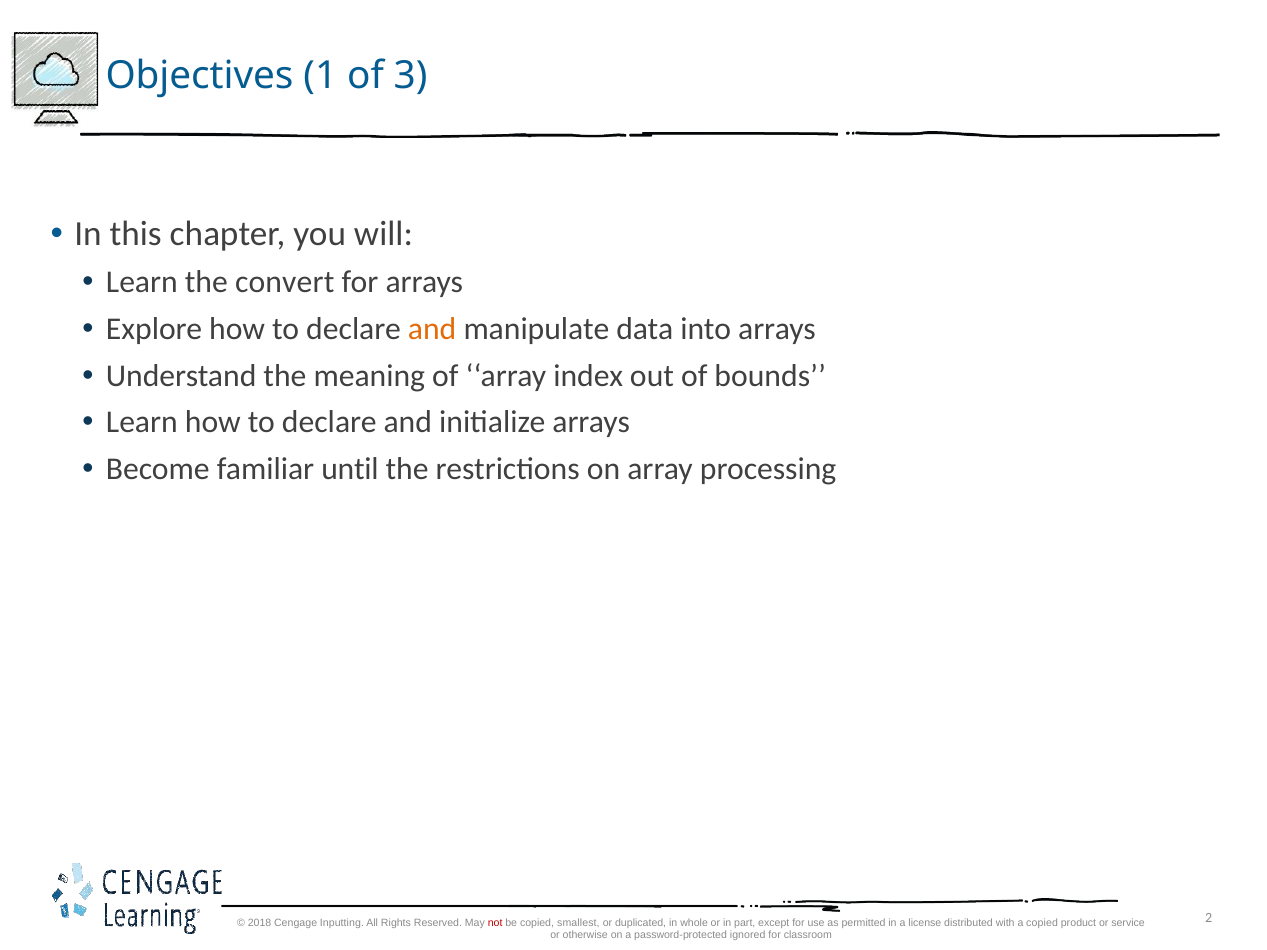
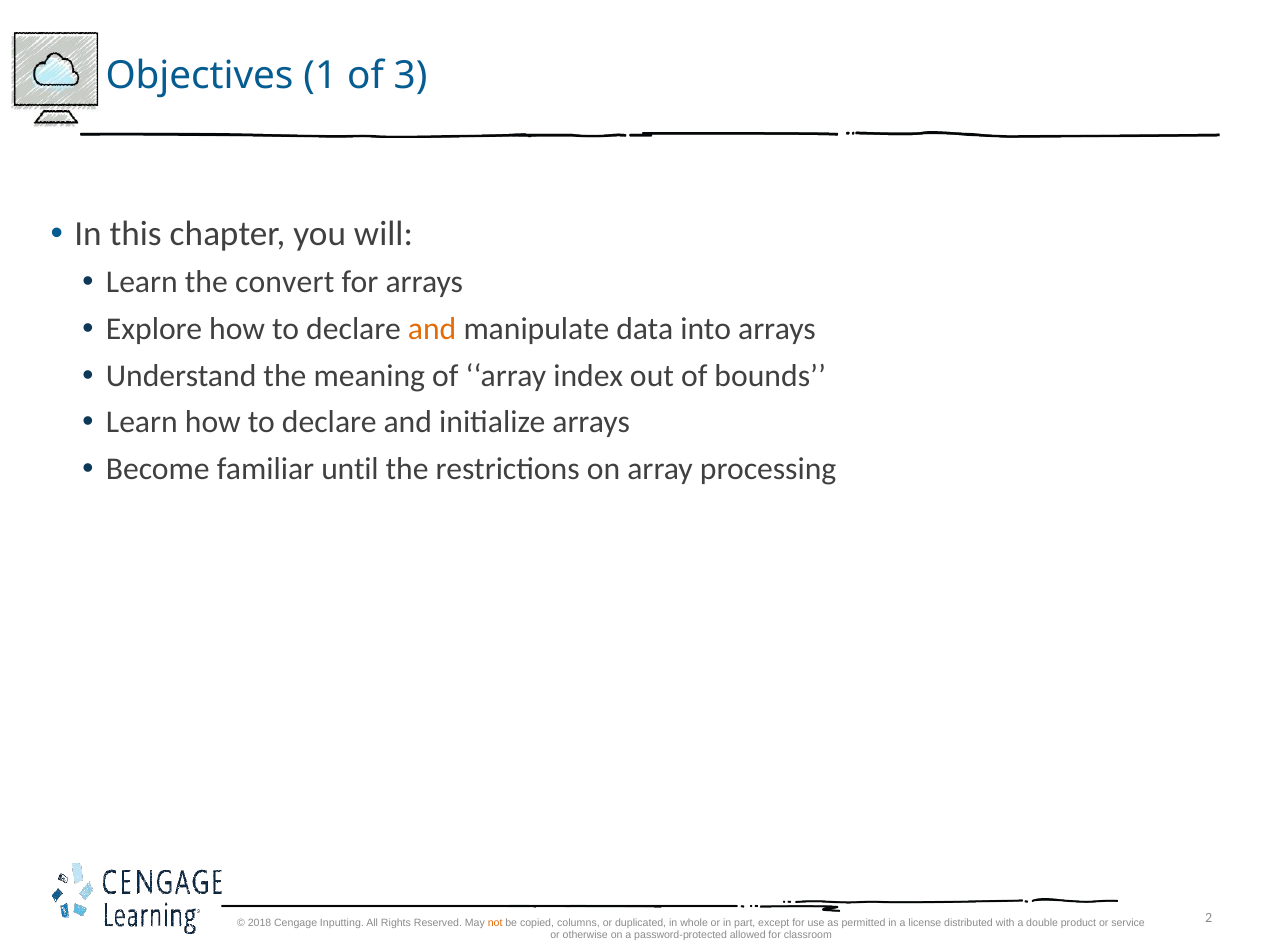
not colour: red -> orange
smallest: smallest -> columns
a copied: copied -> double
ignored: ignored -> allowed
